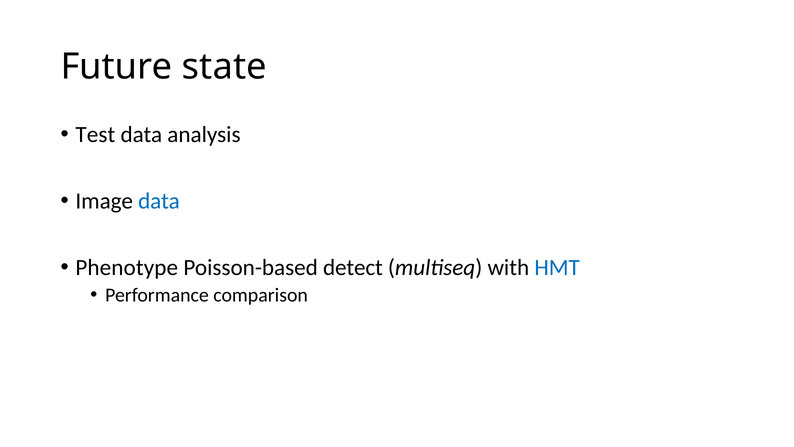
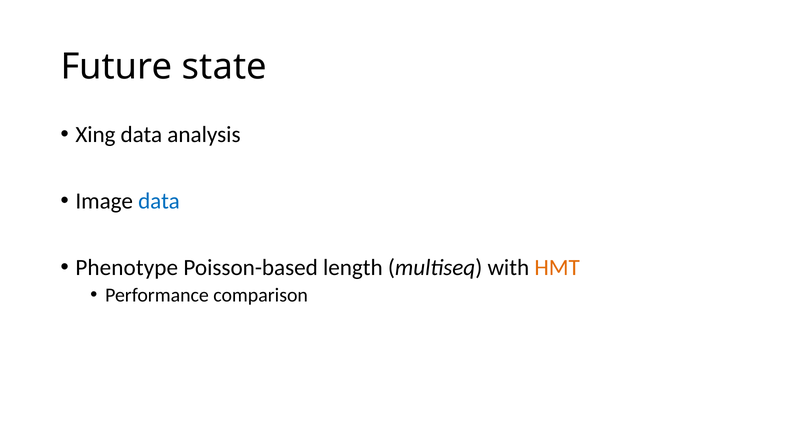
Test: Test -> Xing
detect: detect -> length
HMT colour: blue -> orange
